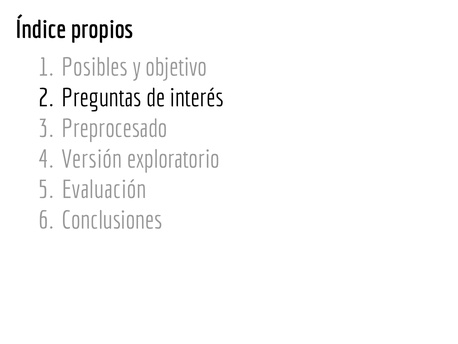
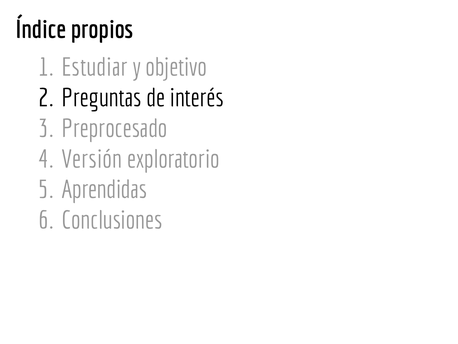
Posibles: Posibles -> Estudiar
Evaluación: Evaluación -> Aprendidas
